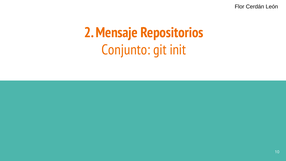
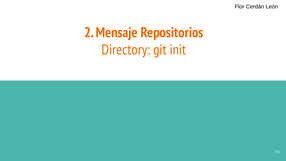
Conjunto: Conjunto -> Directory
